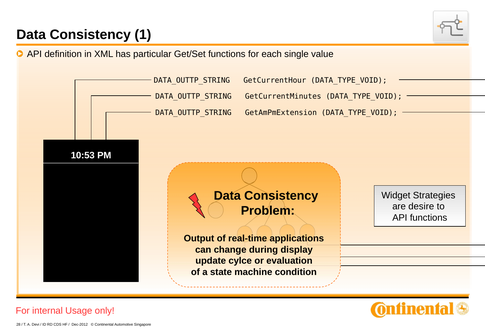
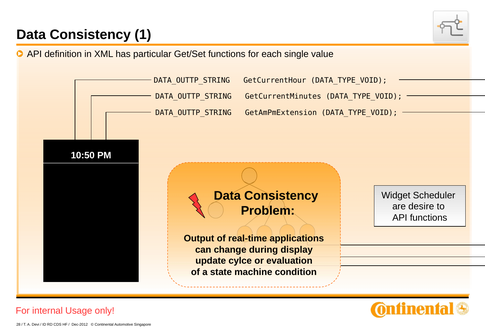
10:53: 10:53 -> 10:50
Strategies: Strategies -> Scheduler
